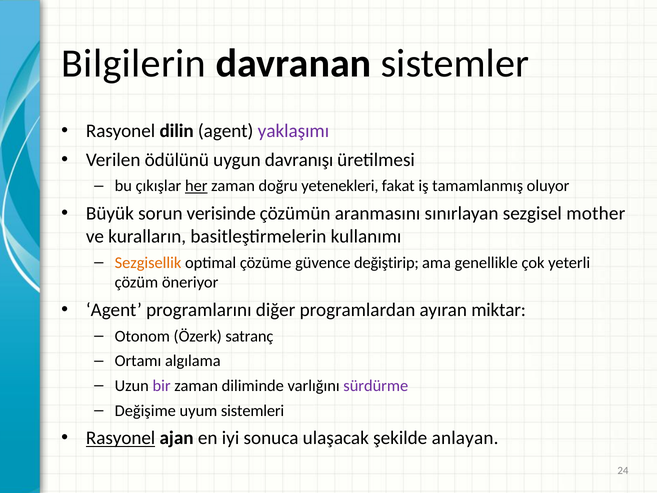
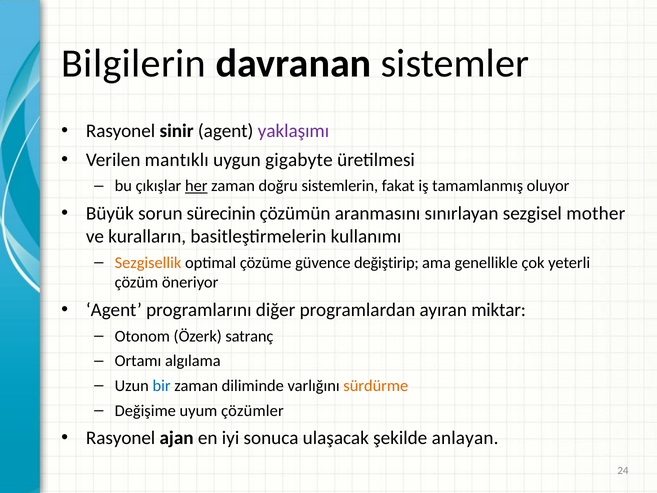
dilin: dilin -> sinir
ödülünü: ödülünü -> mantıklı
davranışı: davranışı -> gigabyte
yetenekleri: yetenekleri -> sistemlerin
verisinde: verisinde -> sürecinin
bir colour: purple -> blue
sürdürme colour: purple -> orange
sistemleri: sistemleri -> çözümler
Rasyonel at (121, 438) underline: present -> none
